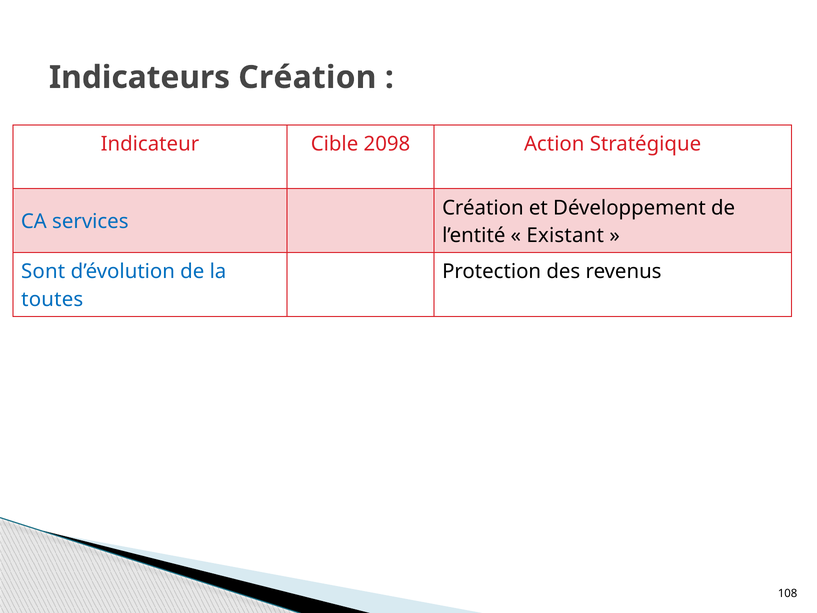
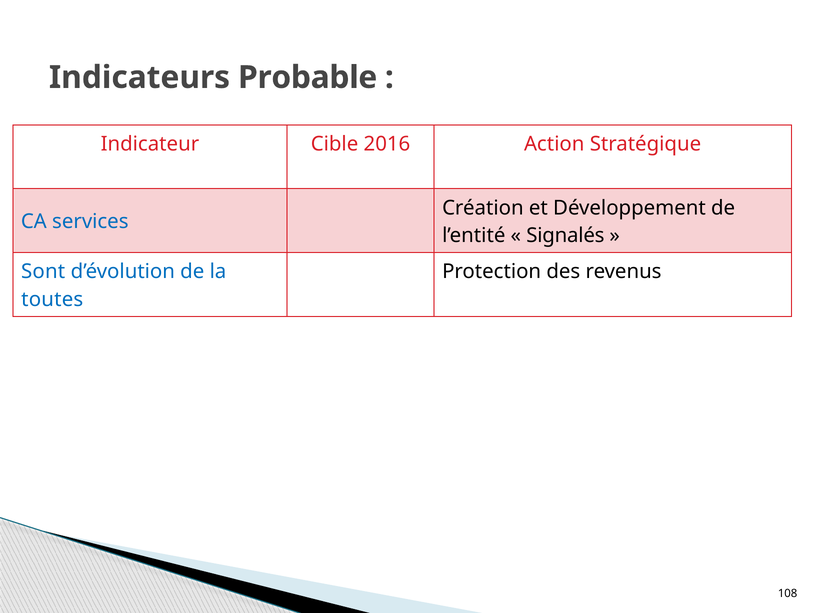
Indicateurs Création: Création -> Probable
2098: 2098 -> 2016
Existant: Existant -> Signalés
